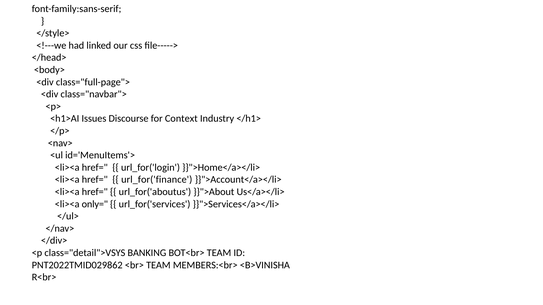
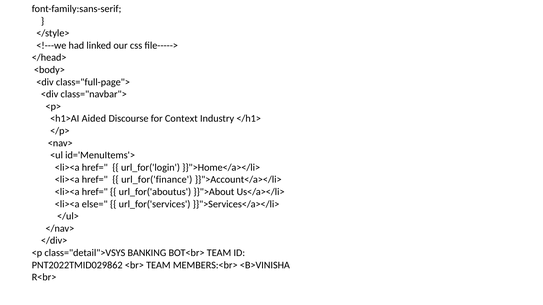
Issues: Issues -> Aided
only=: only= -> else=
